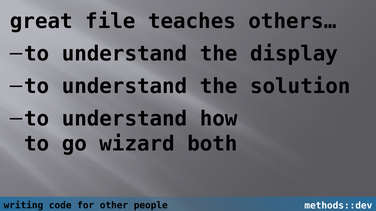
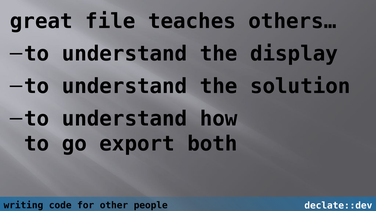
wizard: wizard -> export
methods::dev: methods::dev -> declate::dev
